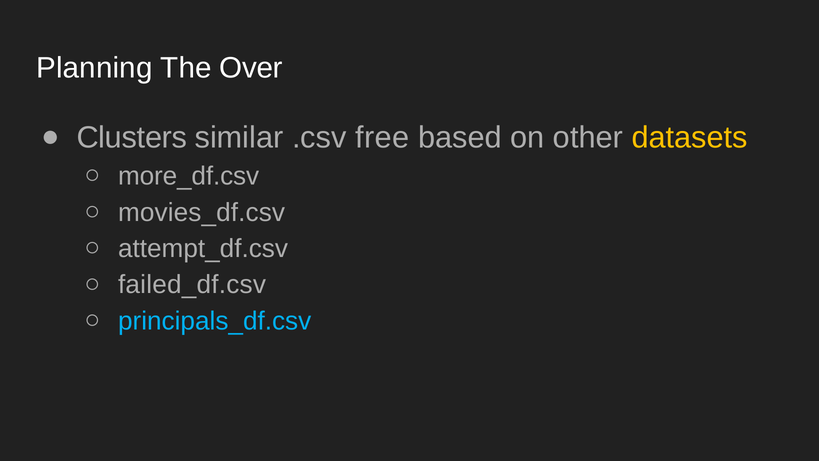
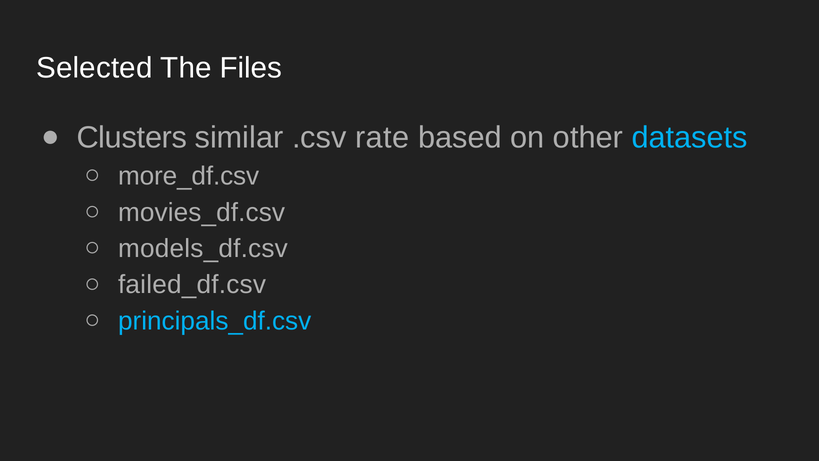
Planning: Planning -> Selected
Over: Over -> Files
free: free -> rate
datasets colour: yellow -> light blue
attempt_df.csv: attempt_df.csv -> models_df.csv
